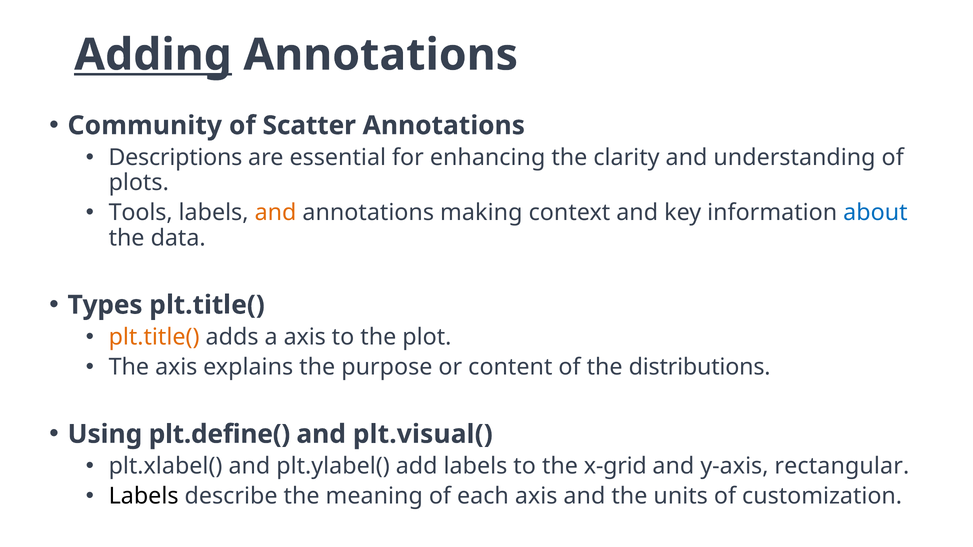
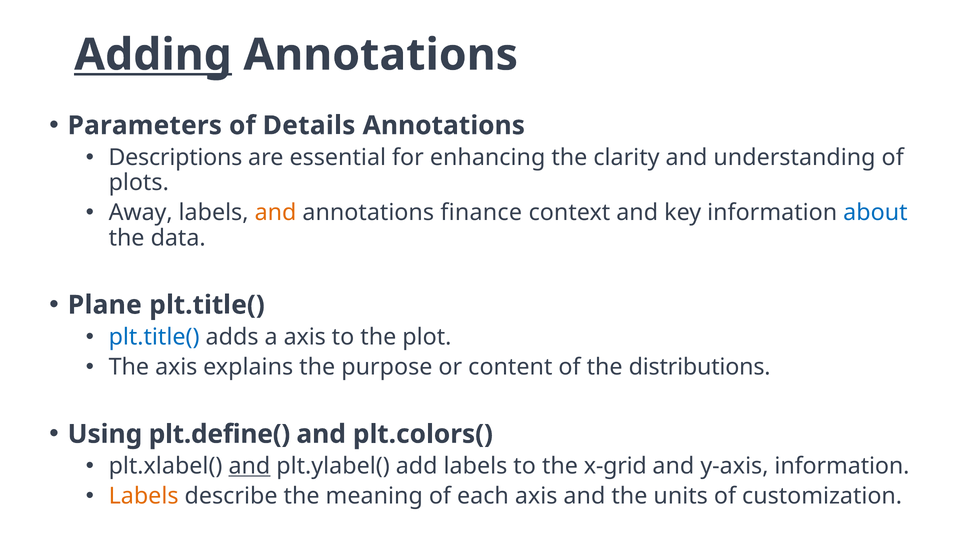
Community: Community -> Parameters
Scatter: Scatter -> Details
Tools: Tools -> Away
making: making -> finance
Types: Types -> Plane
plt.title( at (154, 337) colour: orange -> blue
plt.visual(: plt.visual( -> plt.colors(
and at (249, 466) underline: none -> present
y-axis rectangular: rectangular -> information
Labels at (144, 496) colour: black -> orange
